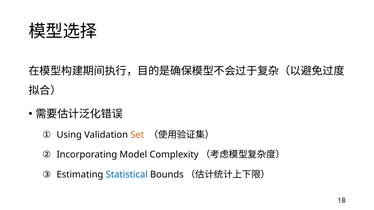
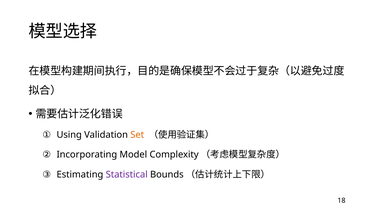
Statistical colour: blue -> purple
